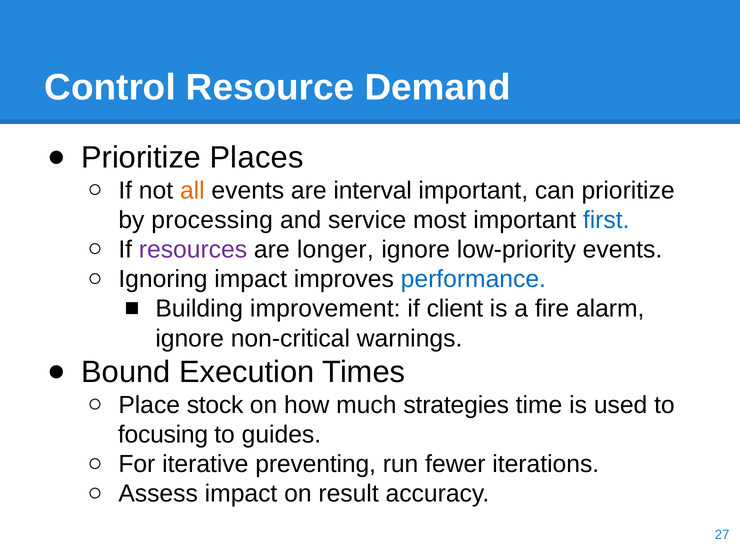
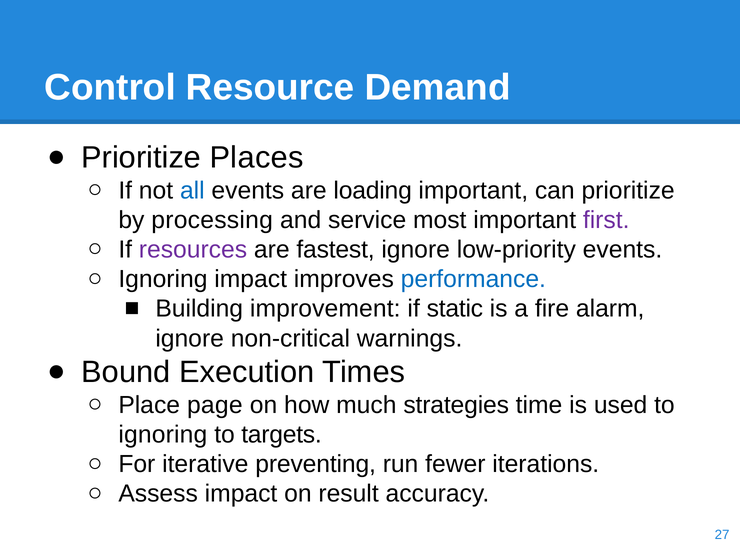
all colour: orange -> blue
interval: interval -> loading
first colour: blue -> purple
longer: longer -> fastest
client: client -> static
stock: stock -> page
focusing at (163, 435): focusing -> ignoring
guides: guides -> targets
